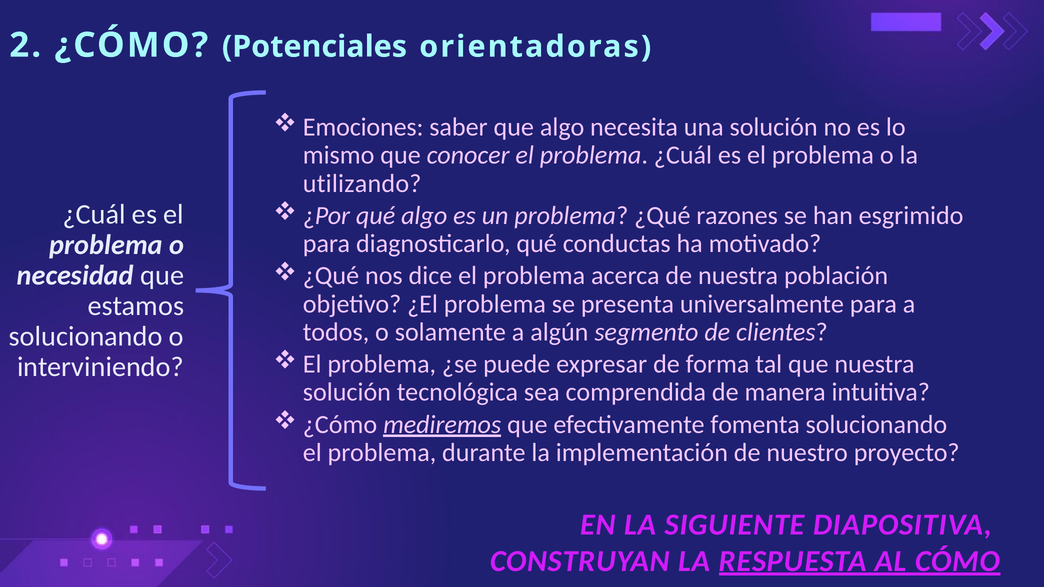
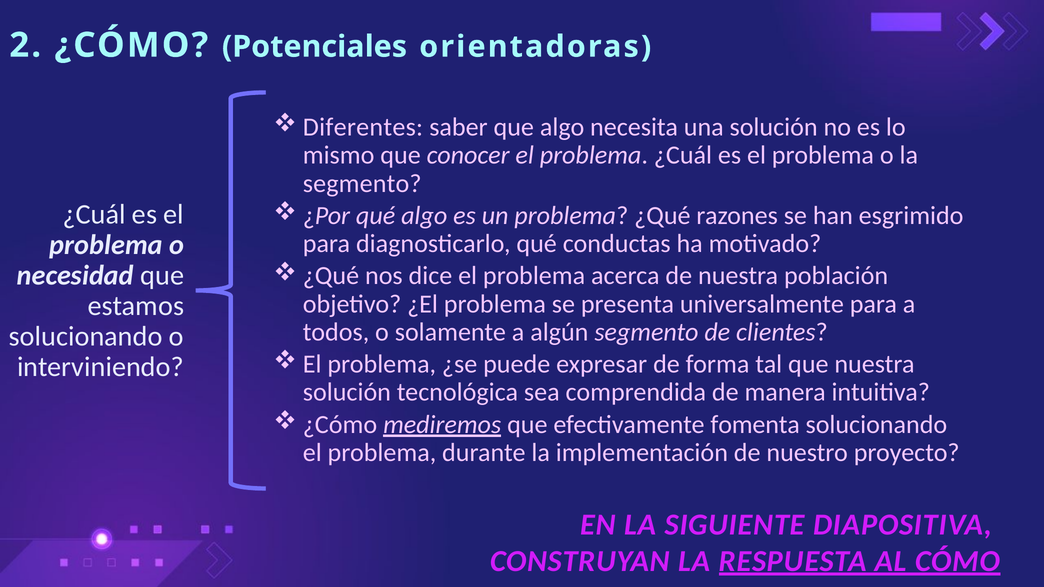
Emociones: Emociones -> Diferentes
utilizando at (362, 184): utilizando -> segmento
